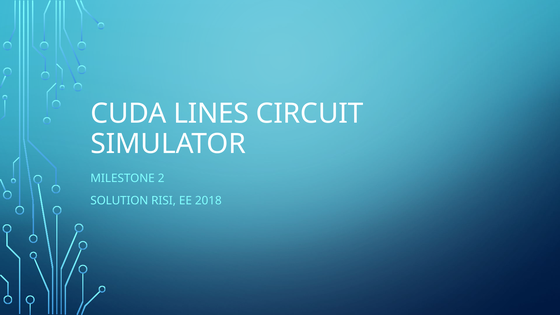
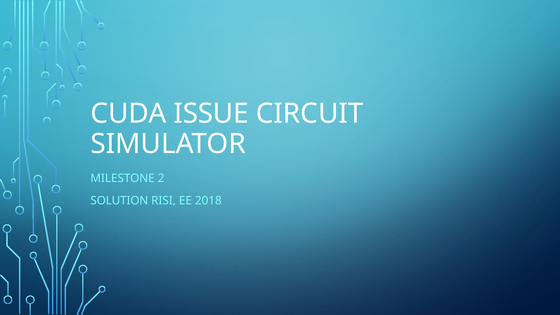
LINES: LINES -> ISSUE
